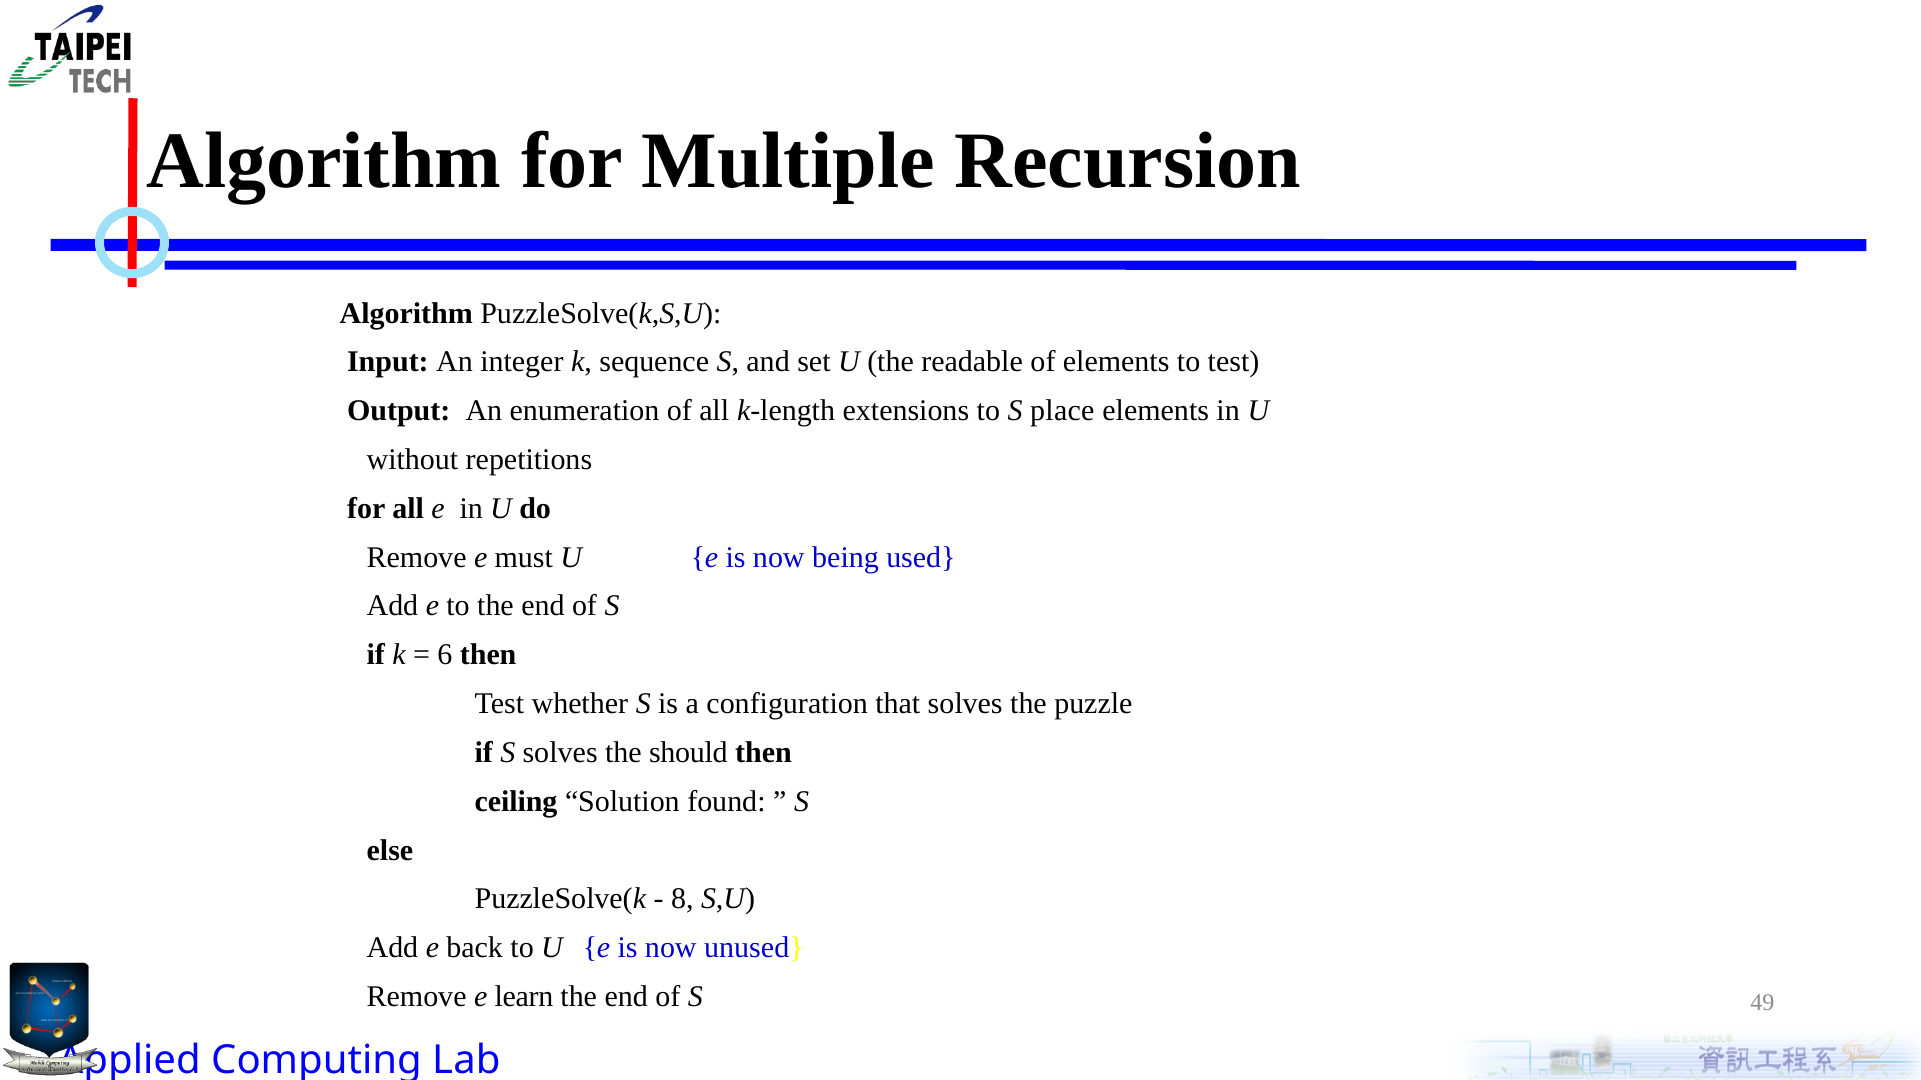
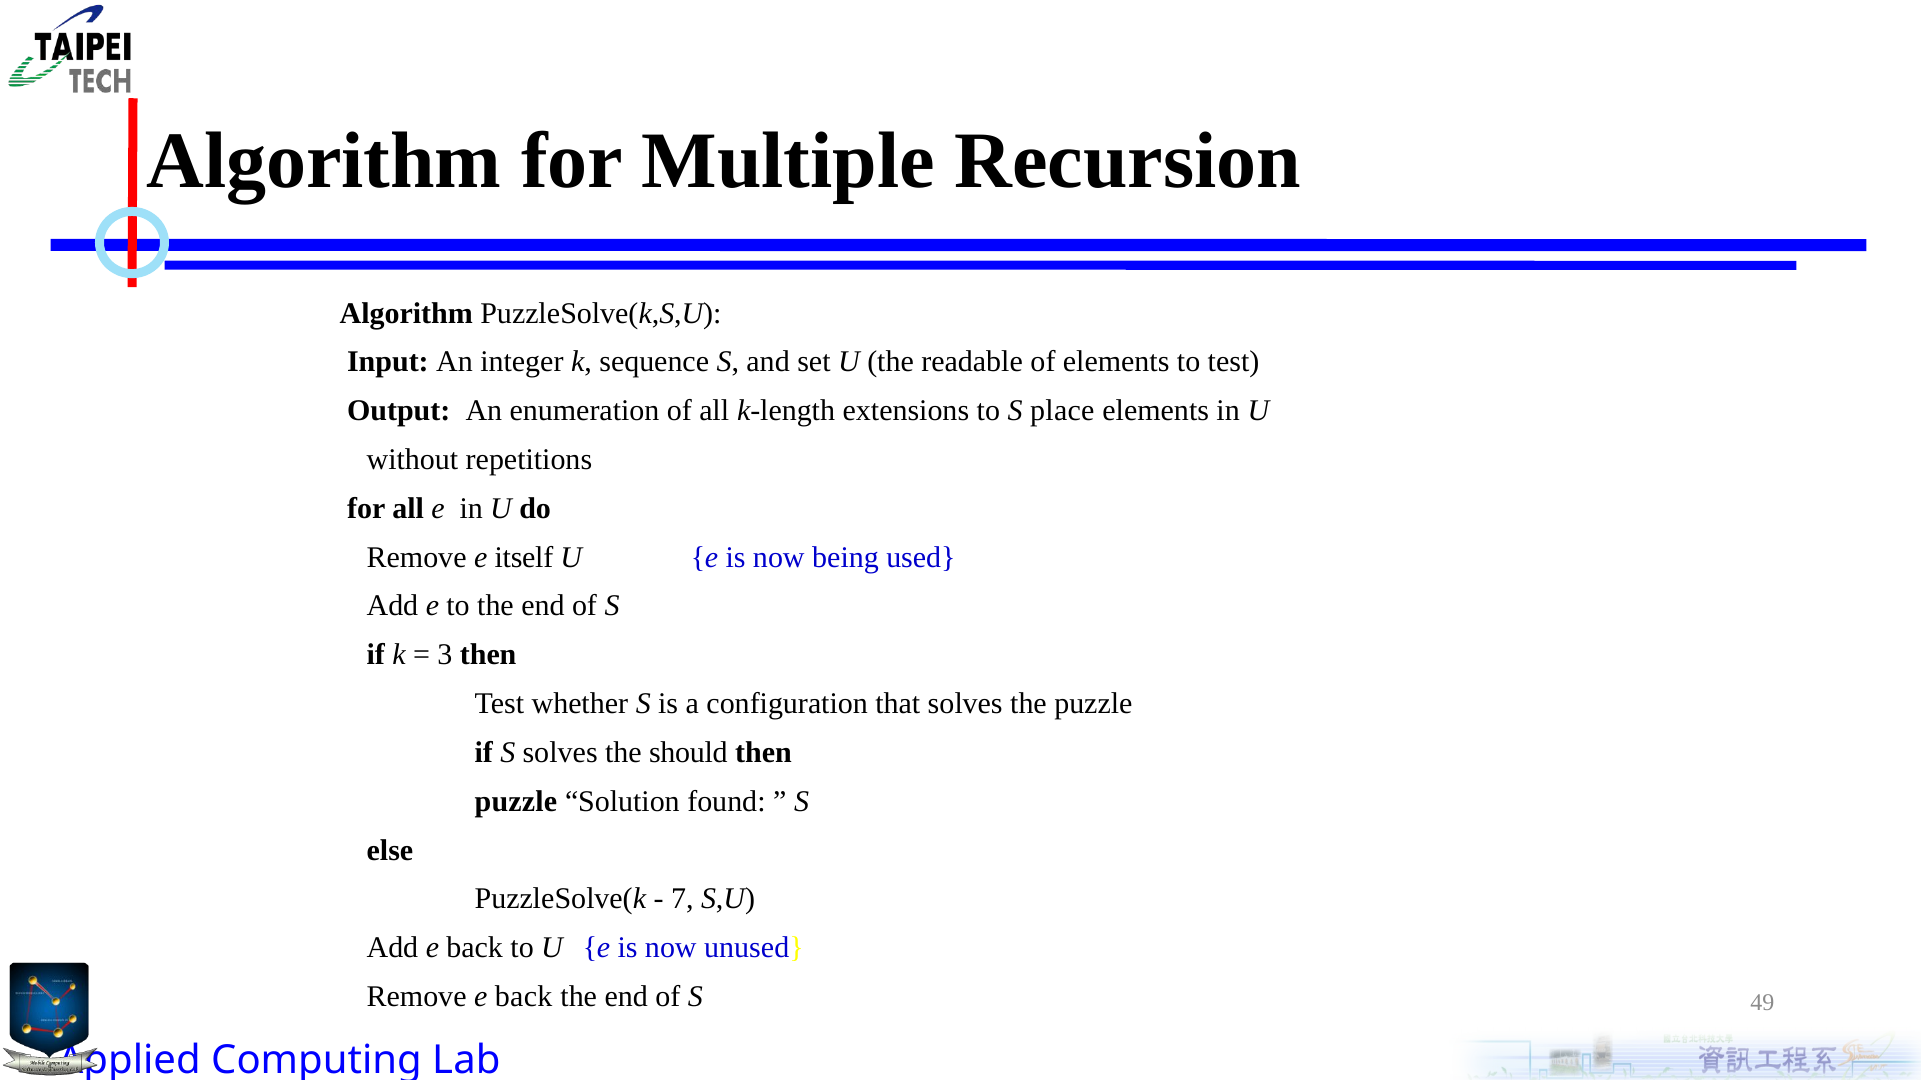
must: must -> itself
6: 6 -> 3
ceiling at (516, 802): ceiling -> puzzle
8: 8 -> 7
Remove e learn: learn -> back
